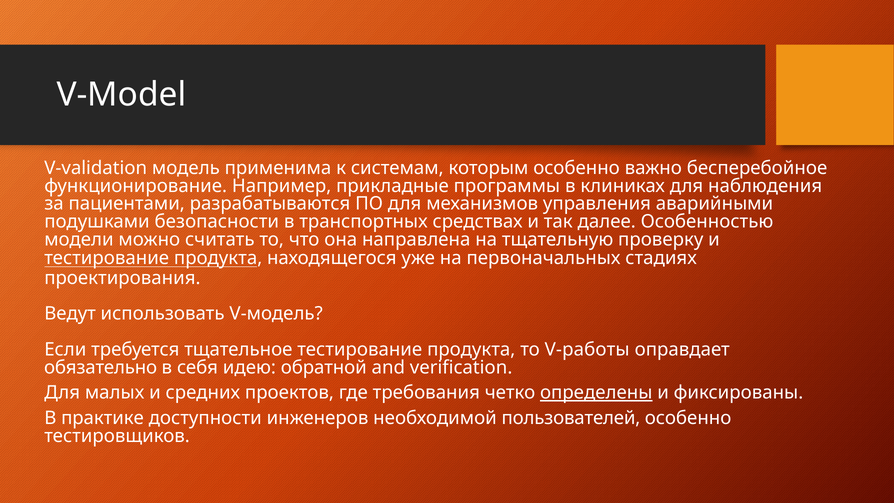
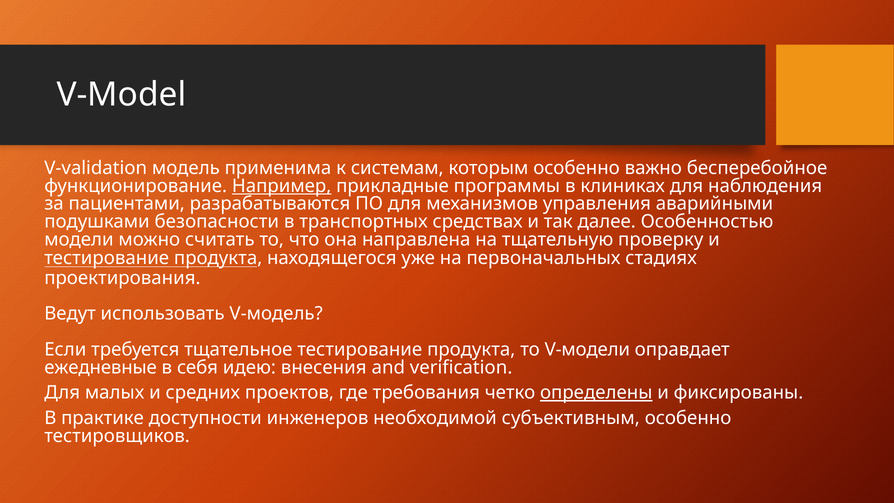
Например underline: none -> present
V-работы: V-работы -> V-модели
обязательно: обязательно -> ежедневные
обратной: обратной -> внесения
пользователей: пользователей -> субъективным
